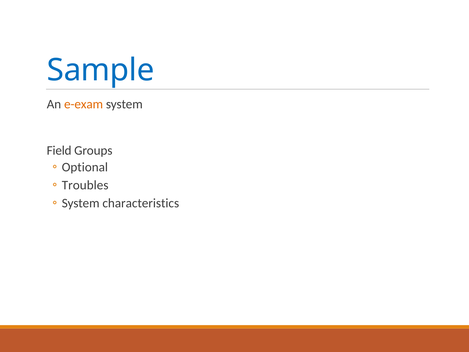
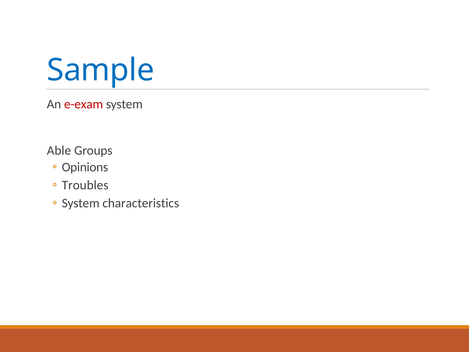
e-exam colour: orange -> red
Field: Field -> Able
Optional: Optional -> Opinions
